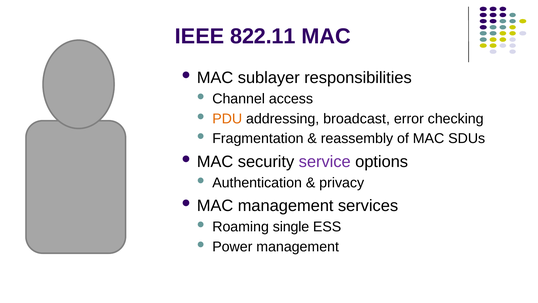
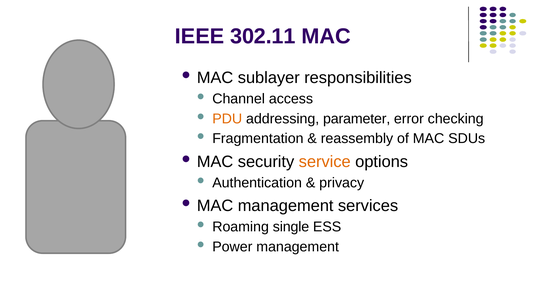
822.11: 822.11 -> 302.11
broadcast: broadcast -> parameter
service colour: purple -> orange
